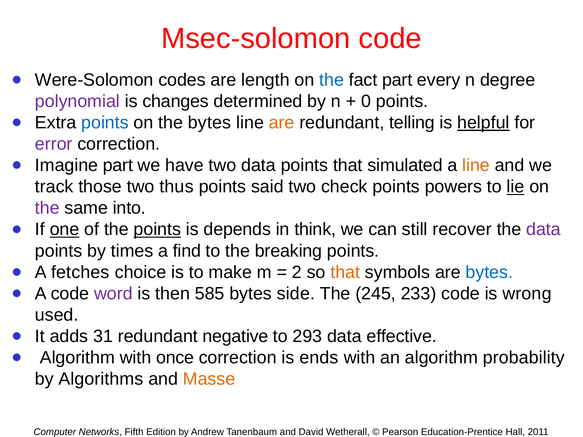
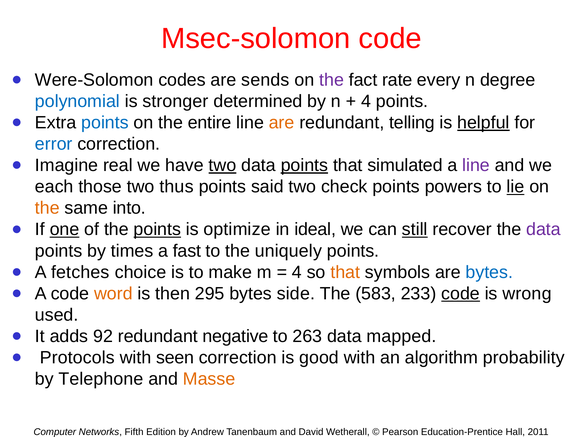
length: length -> sends
the at (332, 80) colour: blue -> purple
fact part: part -> rate
polynomial colour: purple -> blue
changes: changes -> stronger
0 at (366, 101): 0 -> 4
the bytes: bytes -> entire
error colour: purple -> blue
Imagine part: part -> real
two at (222, 165) underline: none -> present
points at (304, 165) underline: none -> present
line at (476, 165) colour: orange -> purple
track: track -> each
the at (47, 208) colour: purple -> orange
depends: depends -> optimize
think: think -> ideal
still underline: none -> present
find: find -> fast
breaking: breaking -> uniquely
2 at (297, 272): 2 -> 4
word colour: purple -> orange
585: 585 -> 295
245: 245 -> 583
code at (461, 294) underline: none -> present
31: 31 -> 92
293: 293 -> 263
effective: effective -> mapped
Algorithm at (77, 358): Algorithm -> Protocols
once: once -> seen
ends: ends -> good
Algorithms: Algorithms -> Telephone
